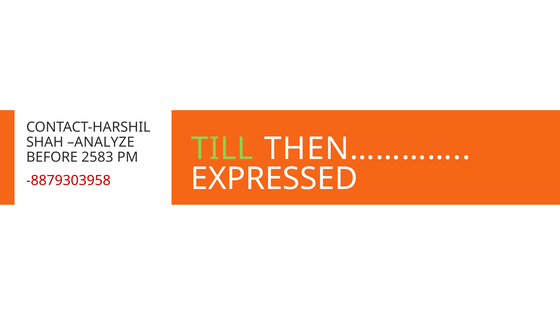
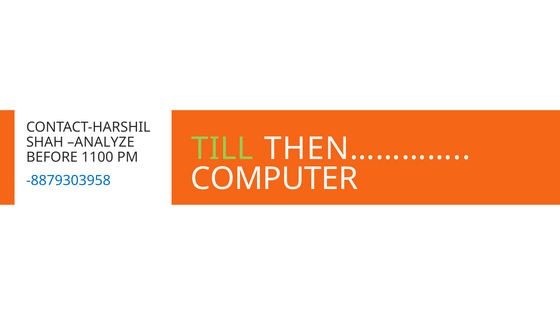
2583: 2583 -> 1100
EXPRESSED: EXPRESSED -> COMPUTER
-8879303958 colour: red -> blue
